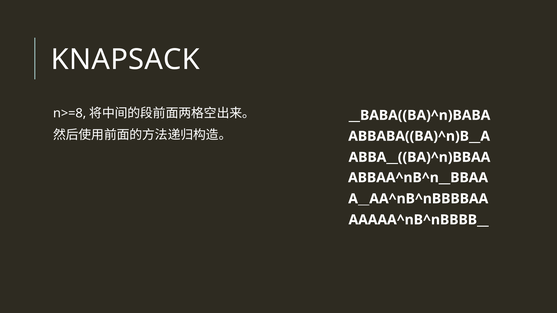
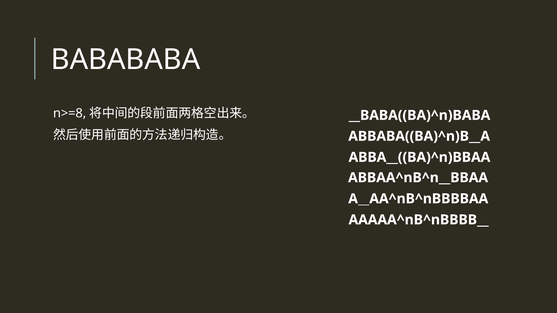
KNAPSACK: KNAPSACK -> BABABABA
